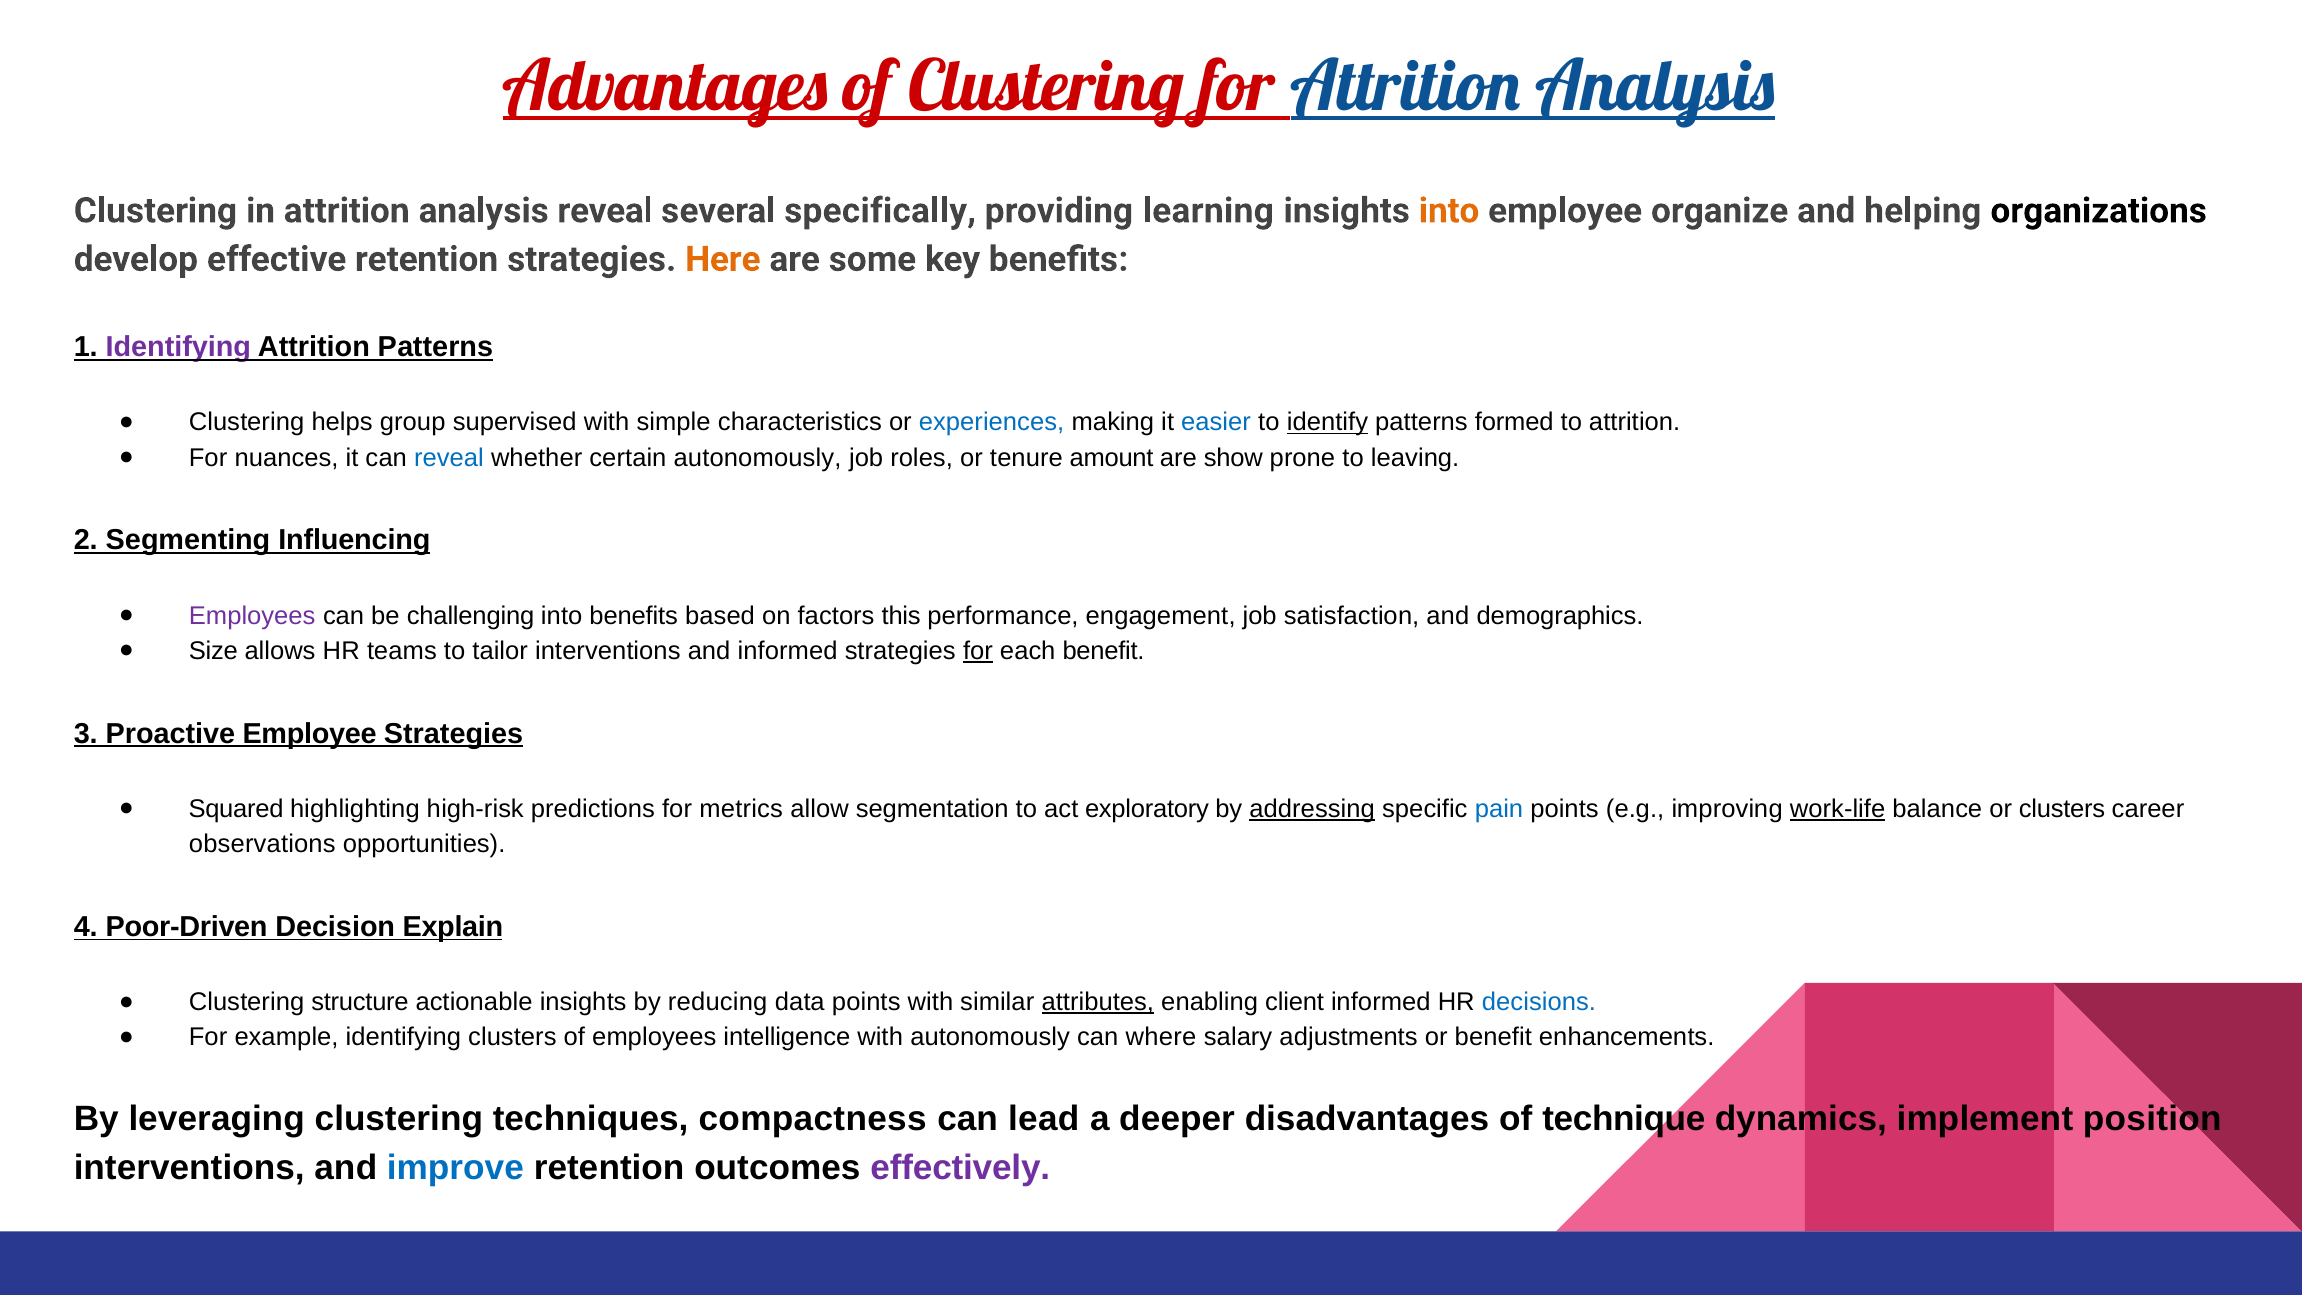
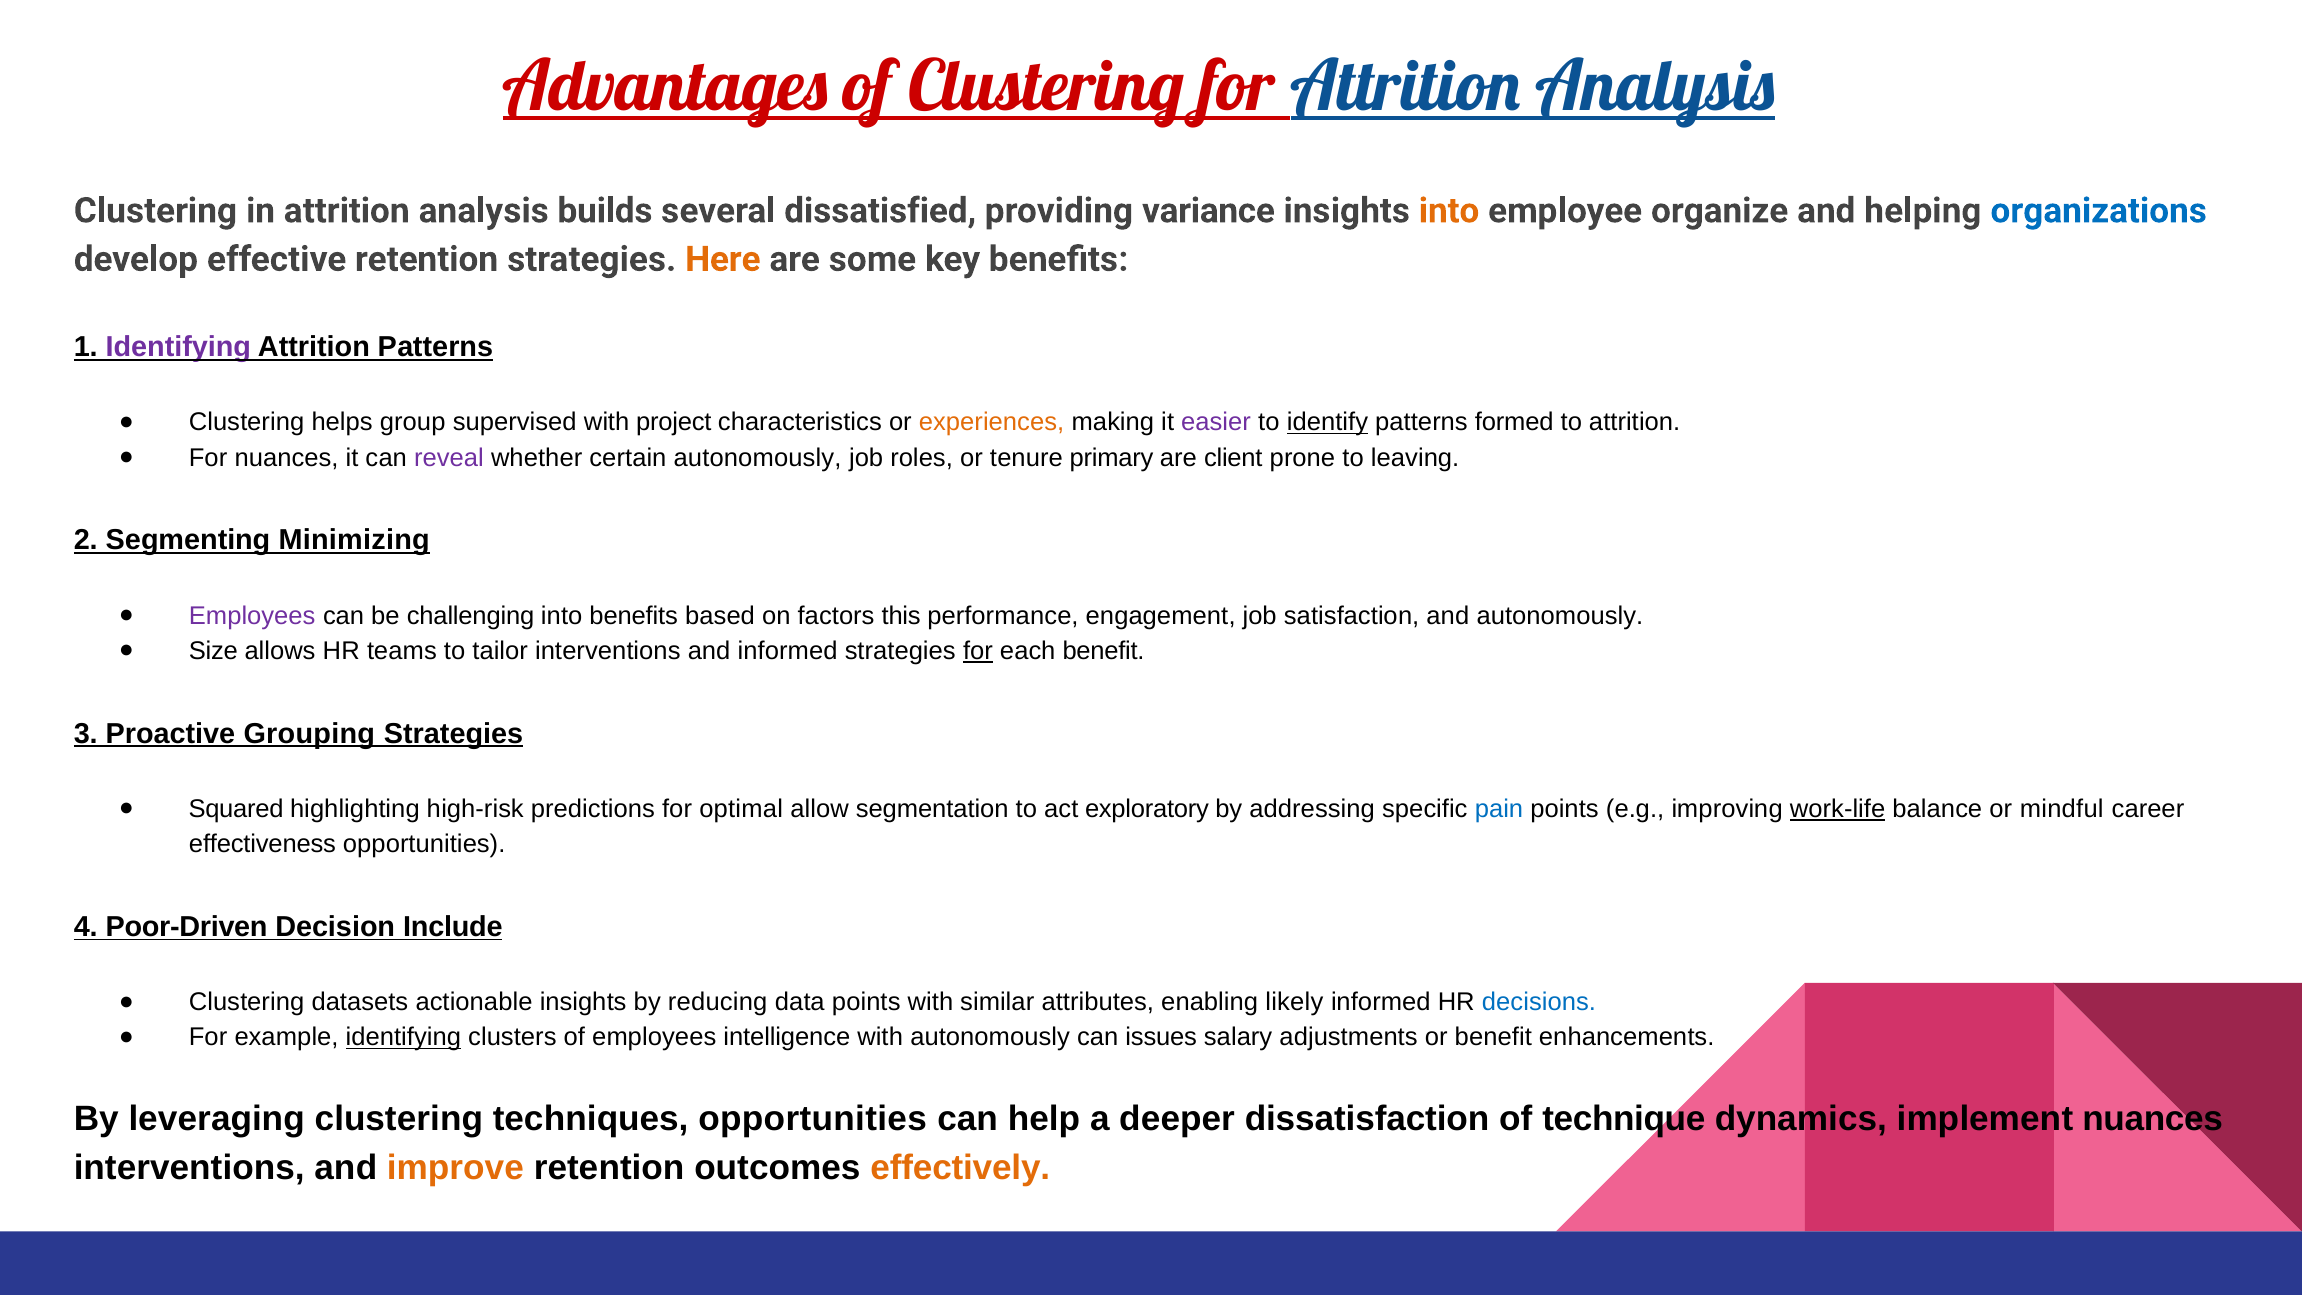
analysis reveal: reveal -> builds
specifically: specifically -> dissatisfied
learning: learning -> variance
organizations colour: black -> blue
simple: simple -> project
experiences colour: blue -> orange
easier colour: blue -> purple
reveal at (449, 458) colour: blue -> purple
amount: amount -> primary
show: show -> client
Influencing: Influencing -> Minimizing
and demographics: demographics -> autonomously
Proactive Employee: Employee -> Grouping
metrics: metrics -> optimal
addressing underline: present -> none
or clusters: clusters -> mindful
observations: observations -> effectiveness
Explain: Explain -> Include
structure: structure -> datasets
attributes underline: present -> none
client: client -> likely
identifying at (403, 1037) underline: none -> present
where: where -> issues
techniques compactness: compactness -> opportunities
lead: lead -> help
disadvantages: disadvantages -> dissatisfaction
implement position: position -> nuances
improve colour: blue -> orange
effectively colour: purple -> orange
